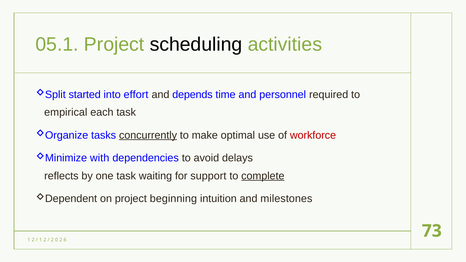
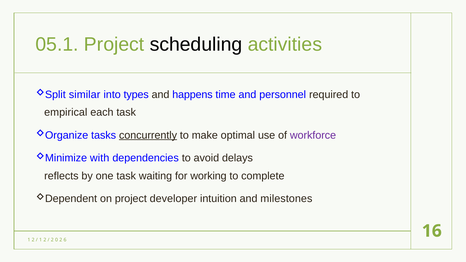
started: started -> similar
effort: effort -> types
depends: depends -> happens
workforce colour: red -> purple
support: support -> working
complete underline: present -> none
beginning: beginning -> developer
73: 73 -> 16
